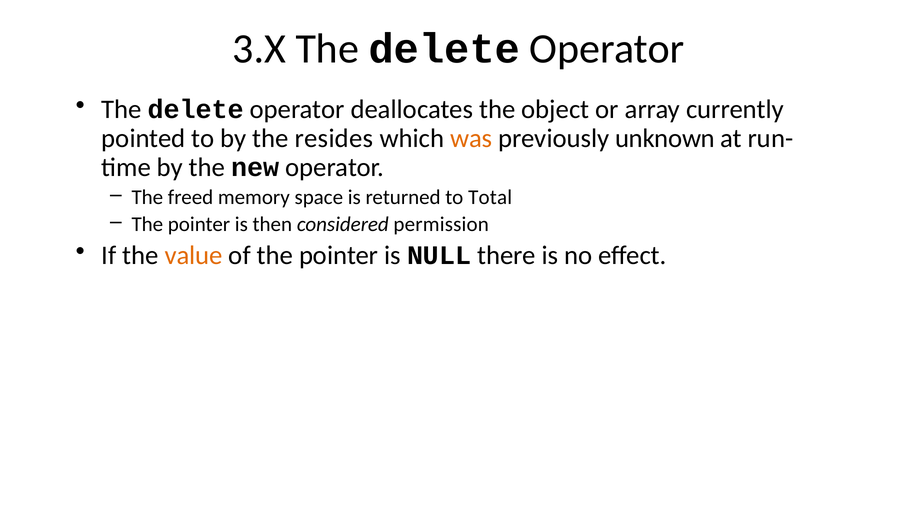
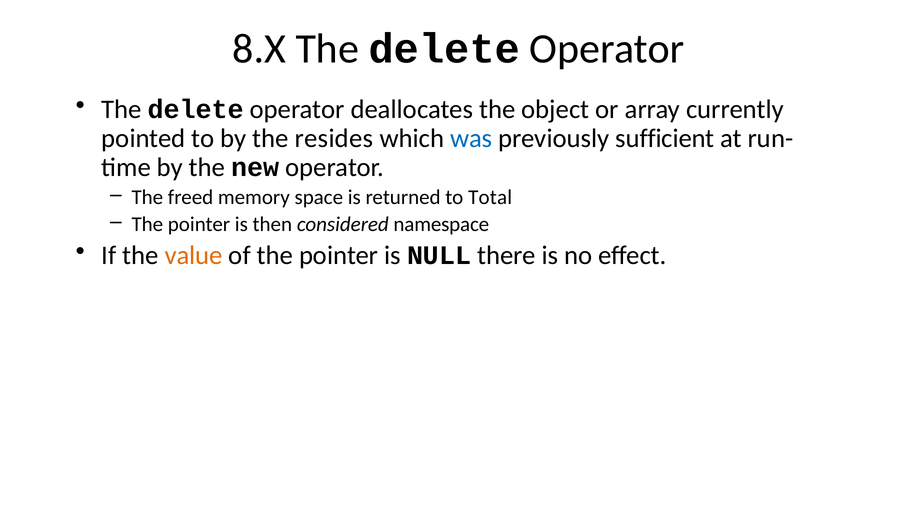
3.X: 3.X -> 8.X
was colour: orange -> blue
unknown: unknown -> sufficient
permission: permission -> namespace
